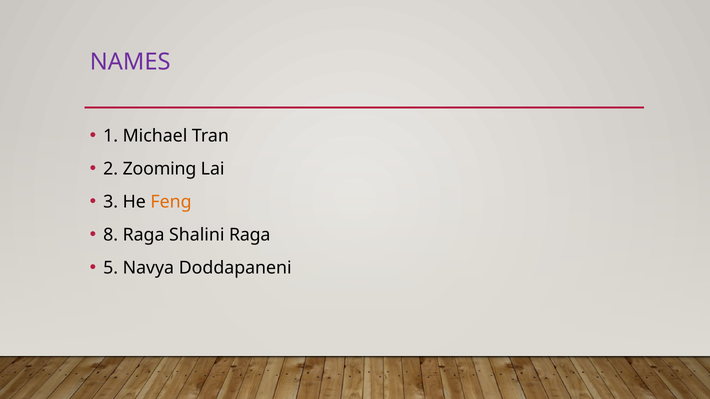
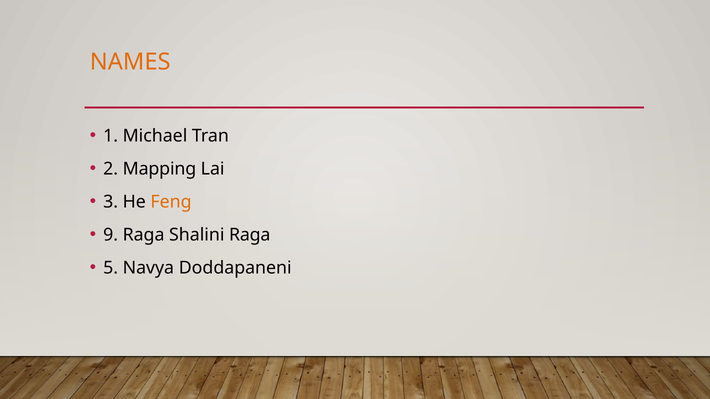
NAMES colour: purple -> orange
Zooming: Zooming -> Mapping
8: 8 -> 9
